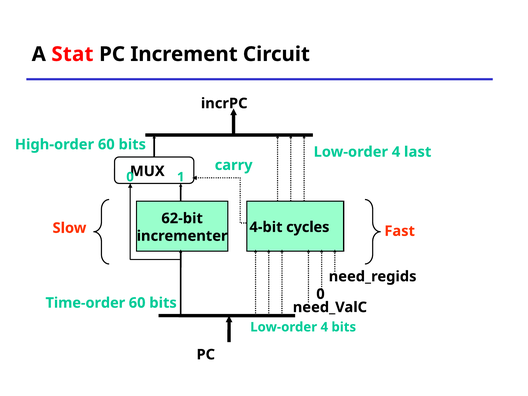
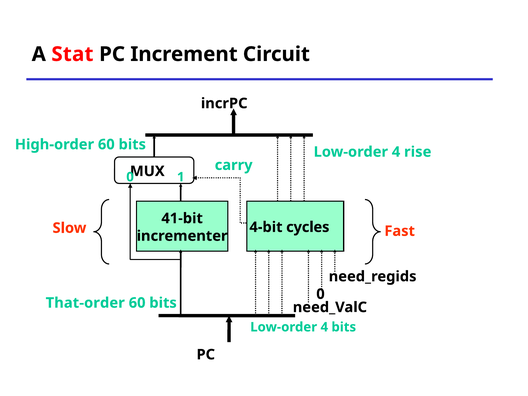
last: last -> rise
62-bit: 62-bit -> 41-bit
Time-order: Time-order -> That-order
